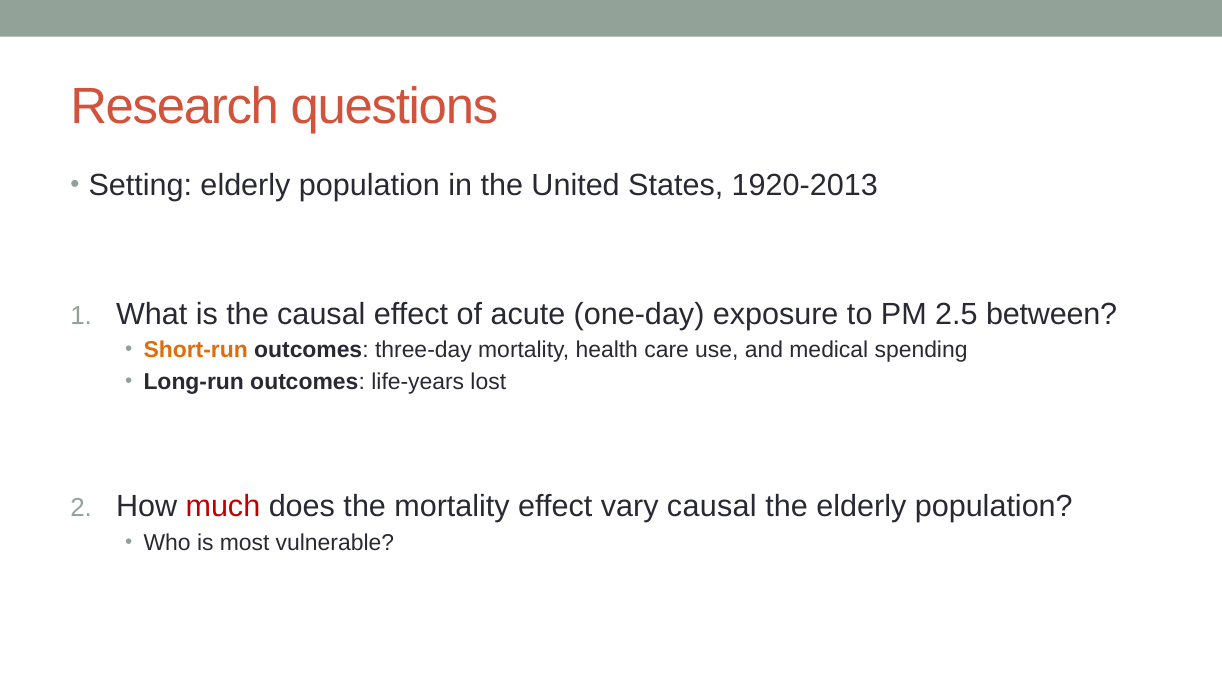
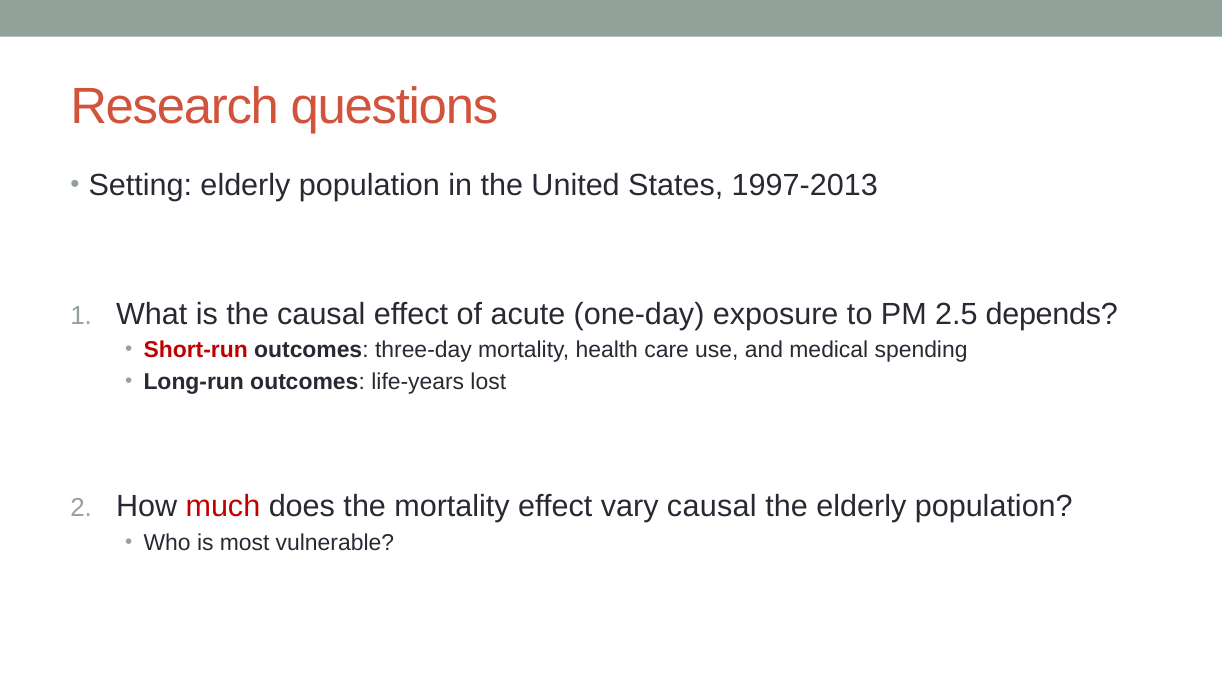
1920-2013: 1920-2013 -> 1997-2013
between: between -> depends
Short-run colour: orange -> red
